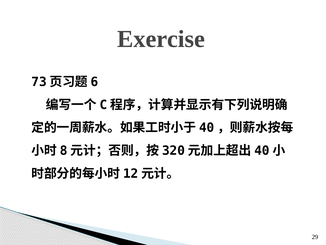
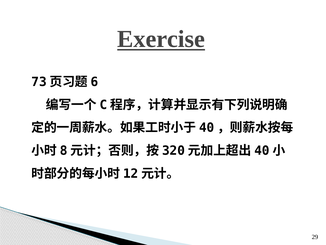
Exercise underline: none -> present
